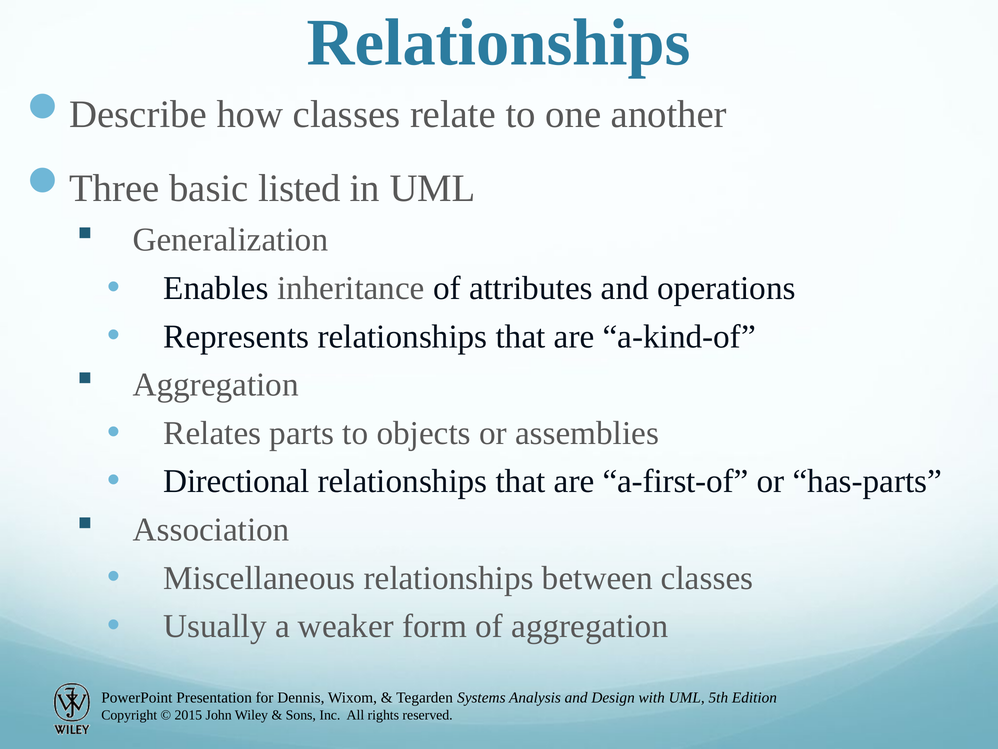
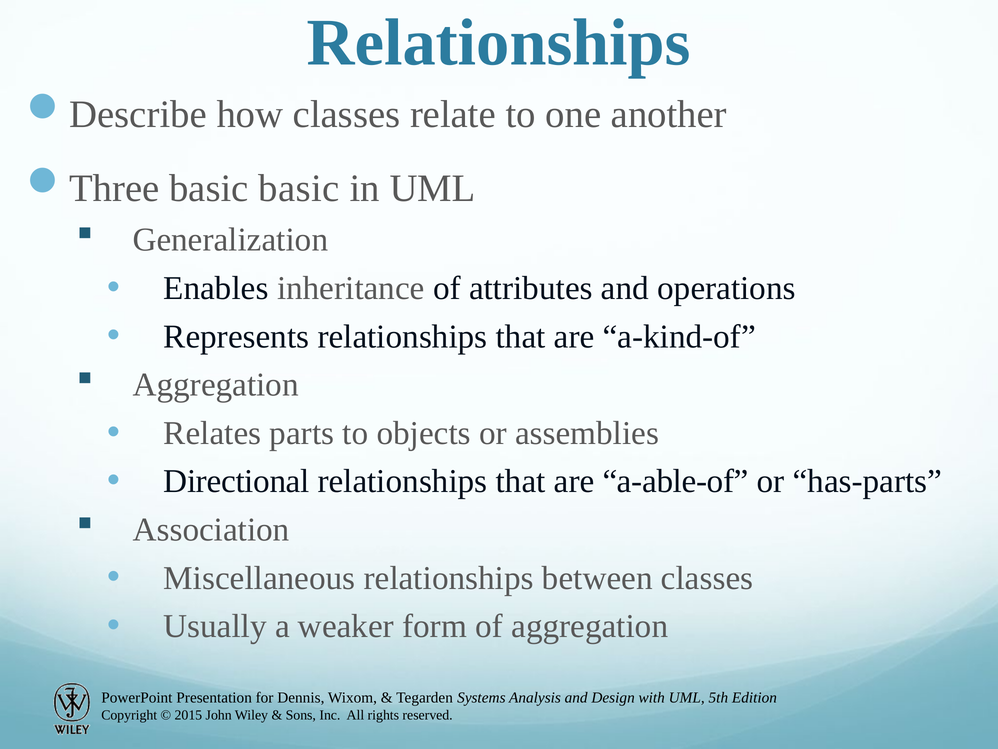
basic listed: listed -> basic
a-first-of: a-first-of -> a-able-of
